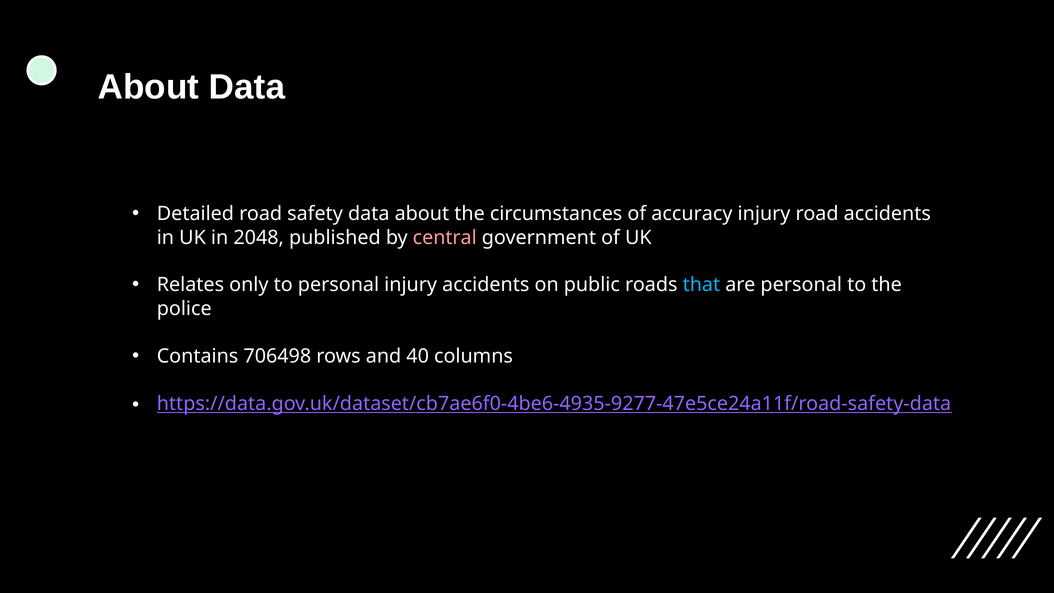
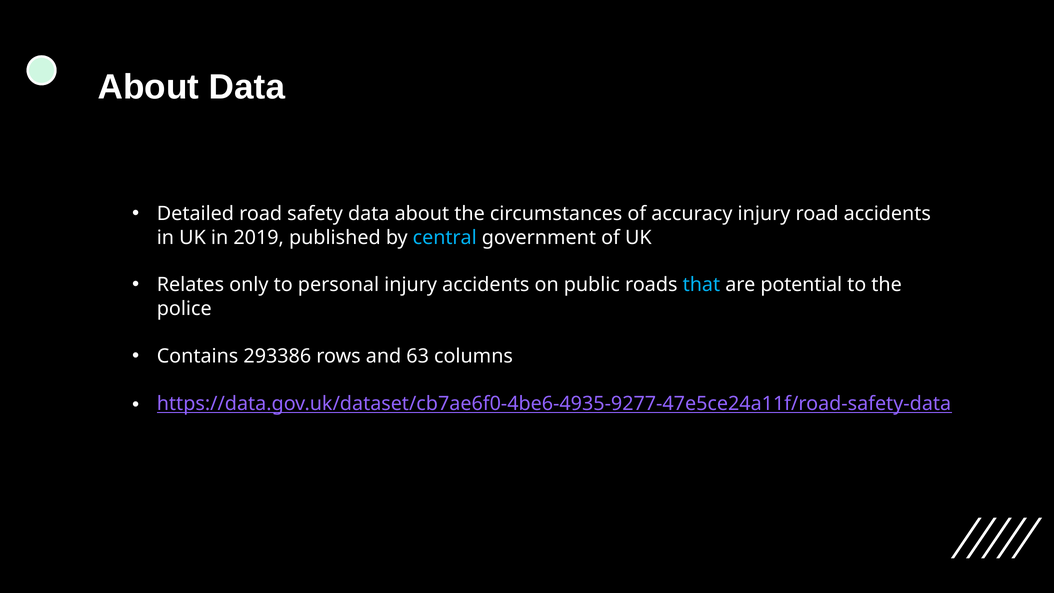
2048: 2048 -> 2019
central colour: pink -> light blue
are personal: personal -> potential
706498: 706498 -> 293386
40: 40 -> 63
